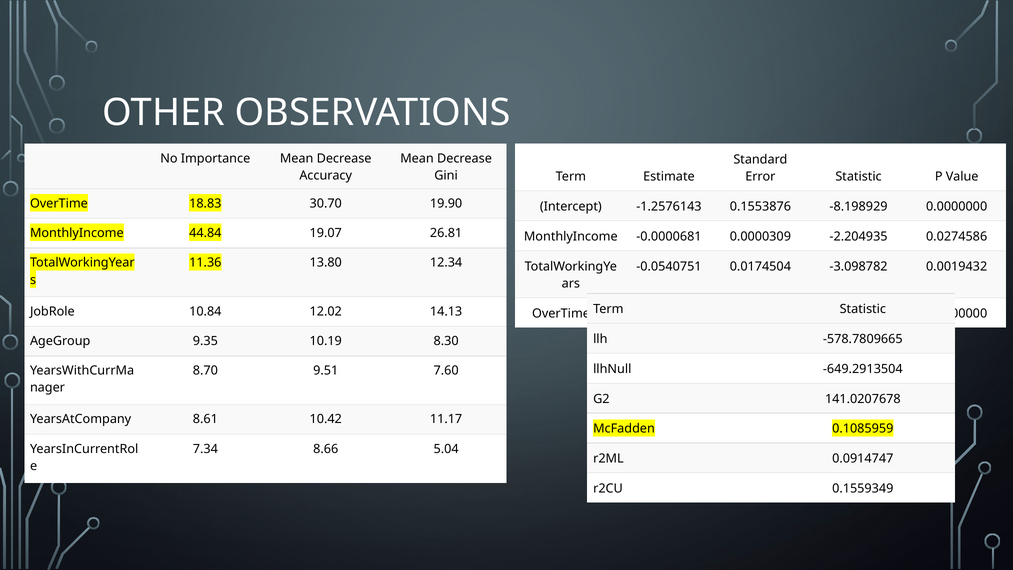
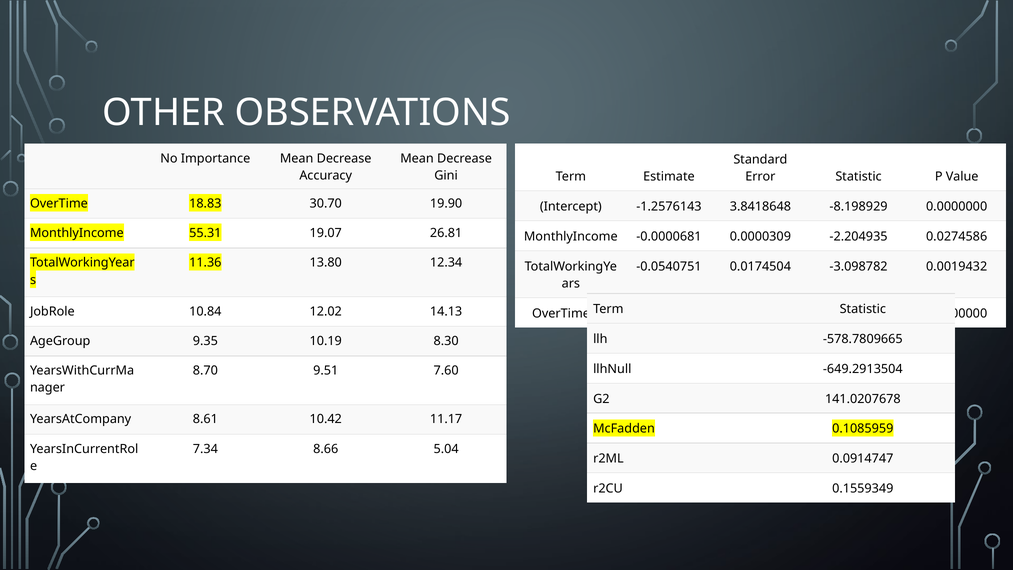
0.1553876: 0.1553876 -> 3.8418648
44.84: 44.84 -> 55.31
